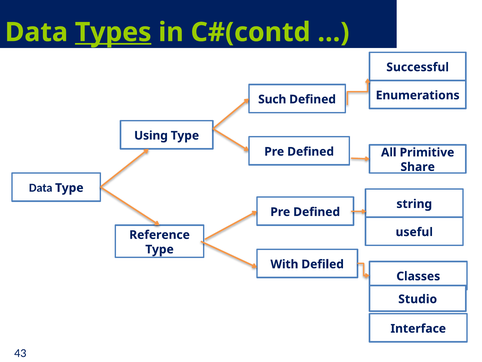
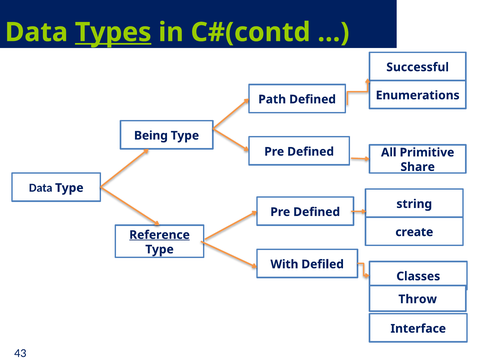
Such: Such -> Path
Using: Using -> Being
useful: useful -> create
Reference underline: none -> present
Studio: Studio -> Throw
